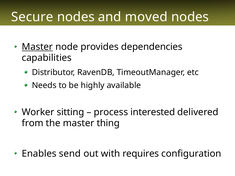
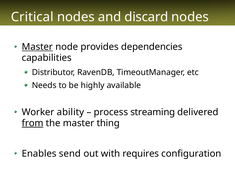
Secure: Secure -> Critical
moved: moved -> discard
sitting: sitting -> ability
interested: interested -> streaming
from underline: none -> present
